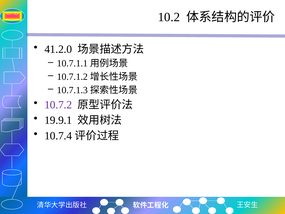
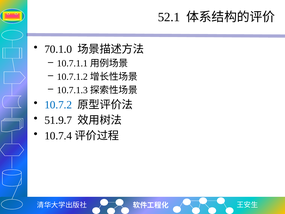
10.2: 10.2 -> 52.1
41.2.0: 41.2.0 -> 70.1.0
10.7.2 colour: purple -> blue
19.9.1: 19.9.1 -> 51.9.7
